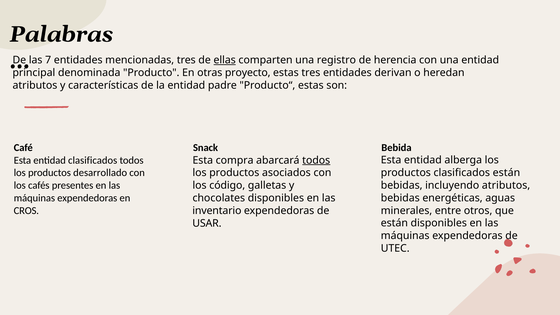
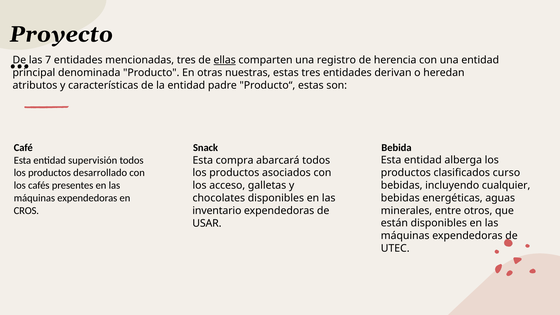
Palabras: Palabras -> Proyecto
proyecto: proyecto -> nuestras
entidad clasificados: clasificados -> supervisión
todos at (316, 160) underline: present -> none
clasificados están: están -> curso
incluyendo atributos: atributos -> cualquier
código: código -> acceso
